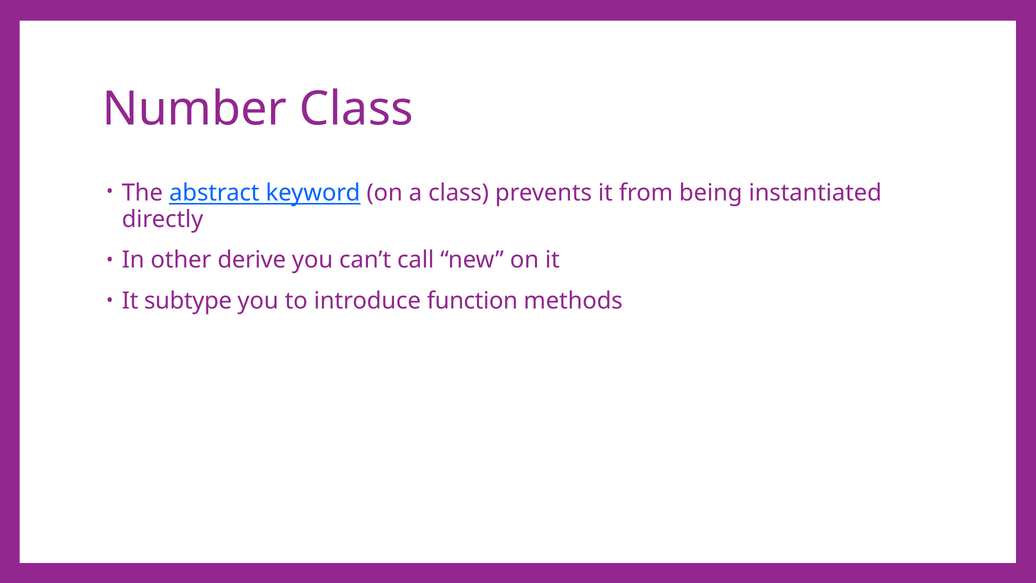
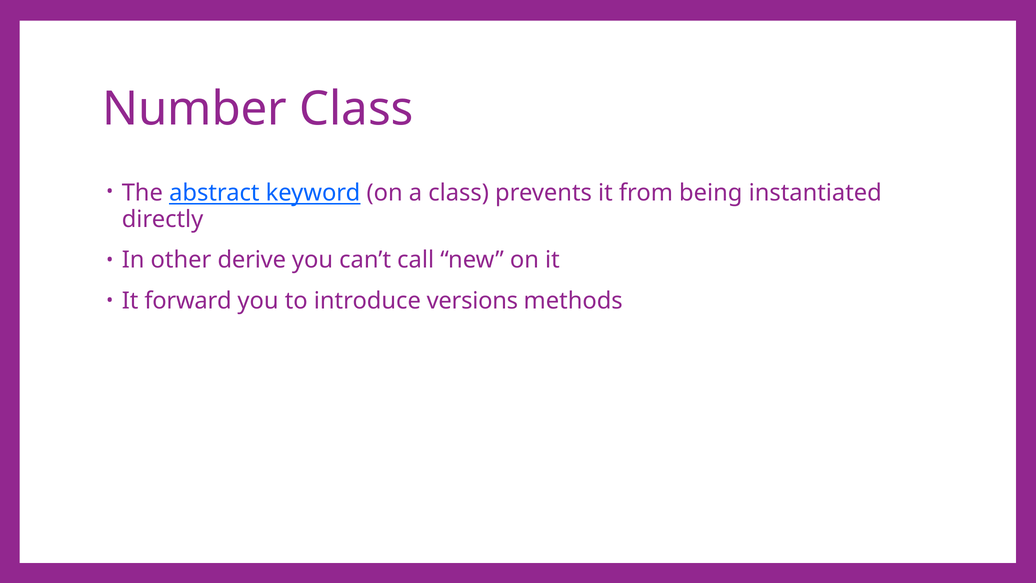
subtype: subtype -> forward
function: function -> versions
